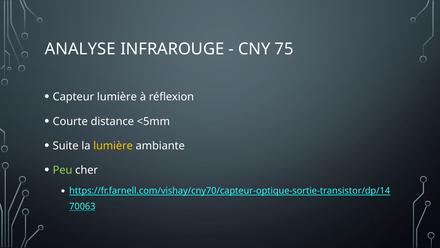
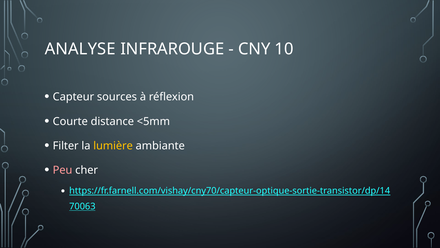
75: 75 -> 10
Capteur lumière: lumière -> sources
Suite: Suite -> Filter
Peu colour: light green -> pink
